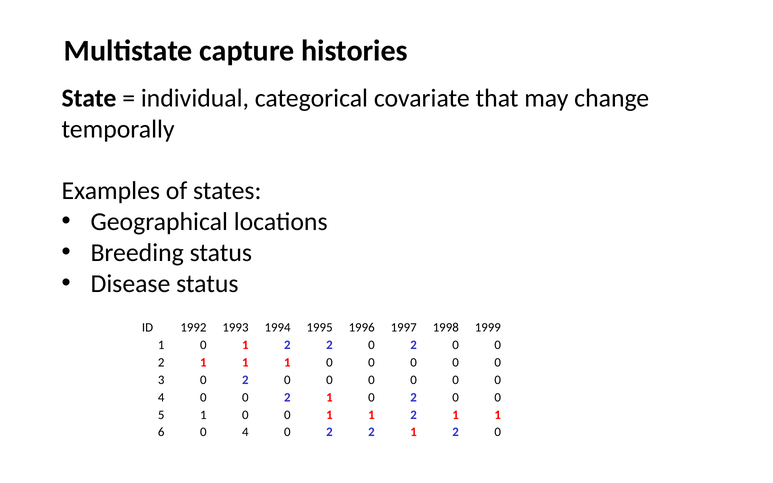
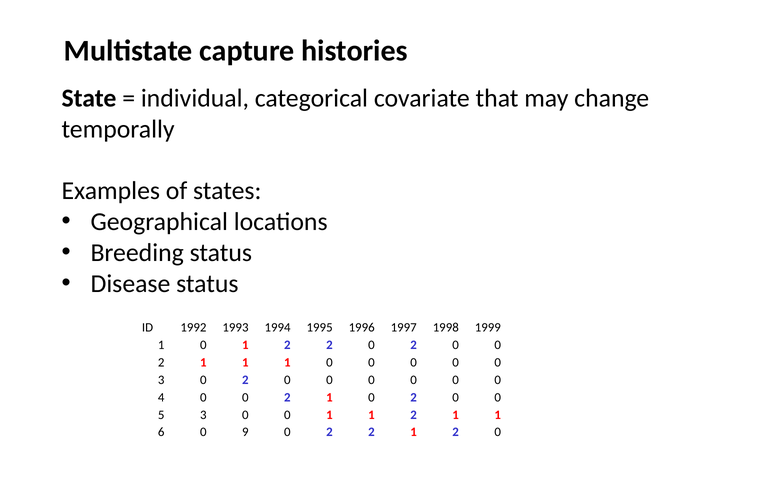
5 1: 1 -> 3
6 0 4: 4 -> 9
